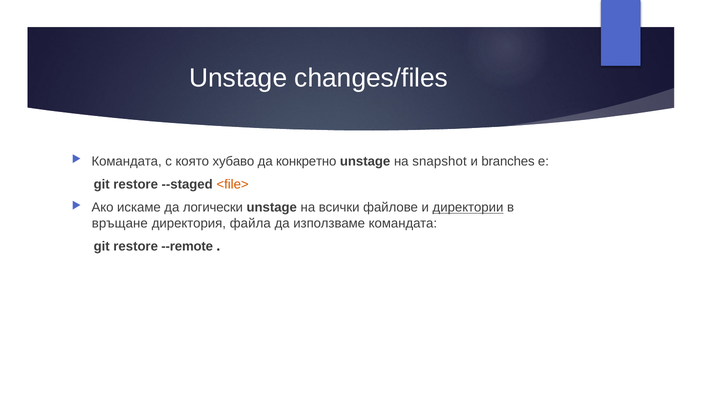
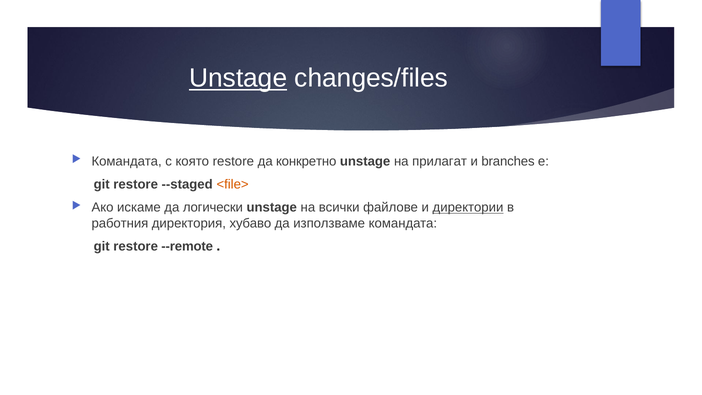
Unstage at (238, 78) underline: none -> present
която хубаво: хубаво -> restore
snapshot: snapshot -> прилагат
връщане: връщане -> работния
файла: файла -> хубаво
